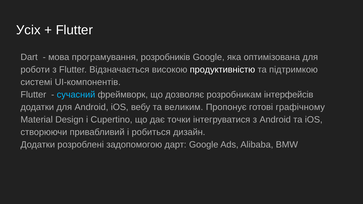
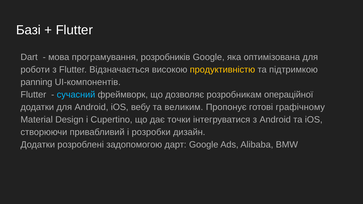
Усіх: Усіх -> Базі
продуктивністю colour: white -> yellow
системі: системі -> panning
інтерфейсів: інтерфейсів -> операційної
робиться: робиться -> розробки
